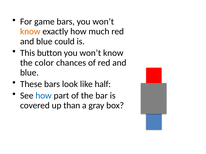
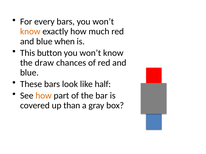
game: game -> every
could: could -> when
color: color -> draw
how at (44, 96) colour: blue -> orange
